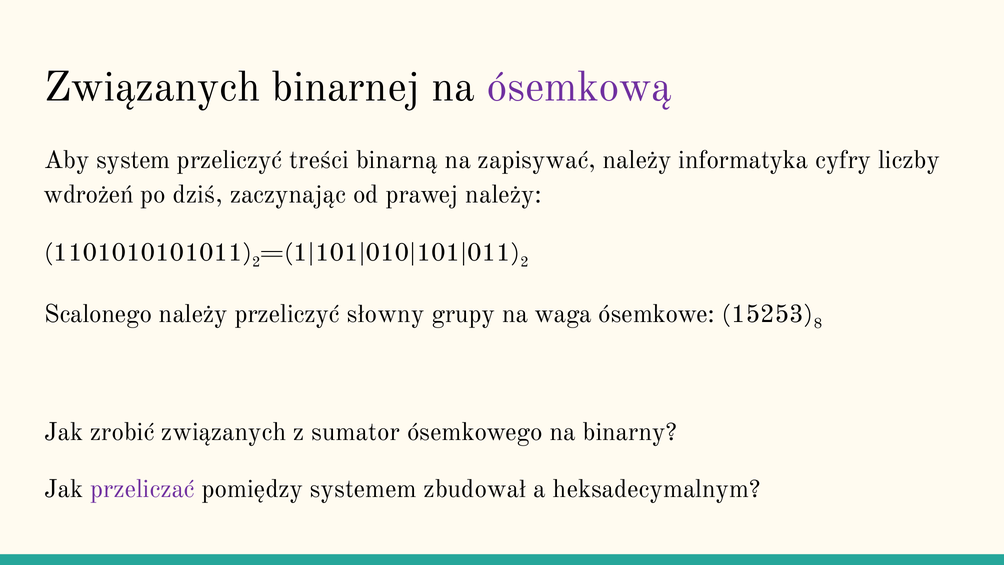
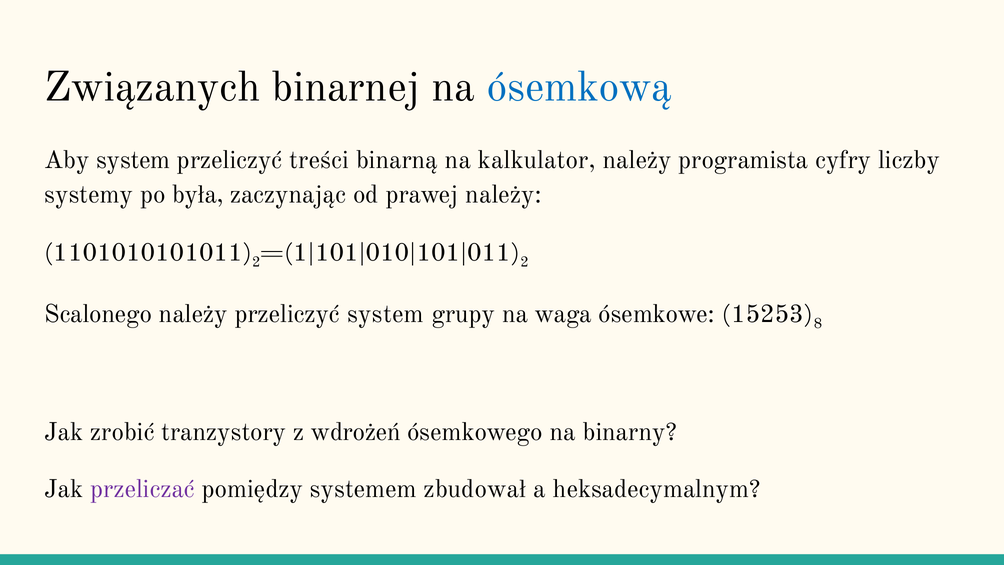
ósemkową colour: purple -> blue
zapisywać: zapisywać -> kalkulator
informatyka: informatyka -> programista
wdrożeń: wdrożeń -> systemy
dziś: dziś -> była
przeliczyć słowny: słowny -> system
zrobić związanych: związanych -> tranzystory
sumator: sumator -> wdrożeń
